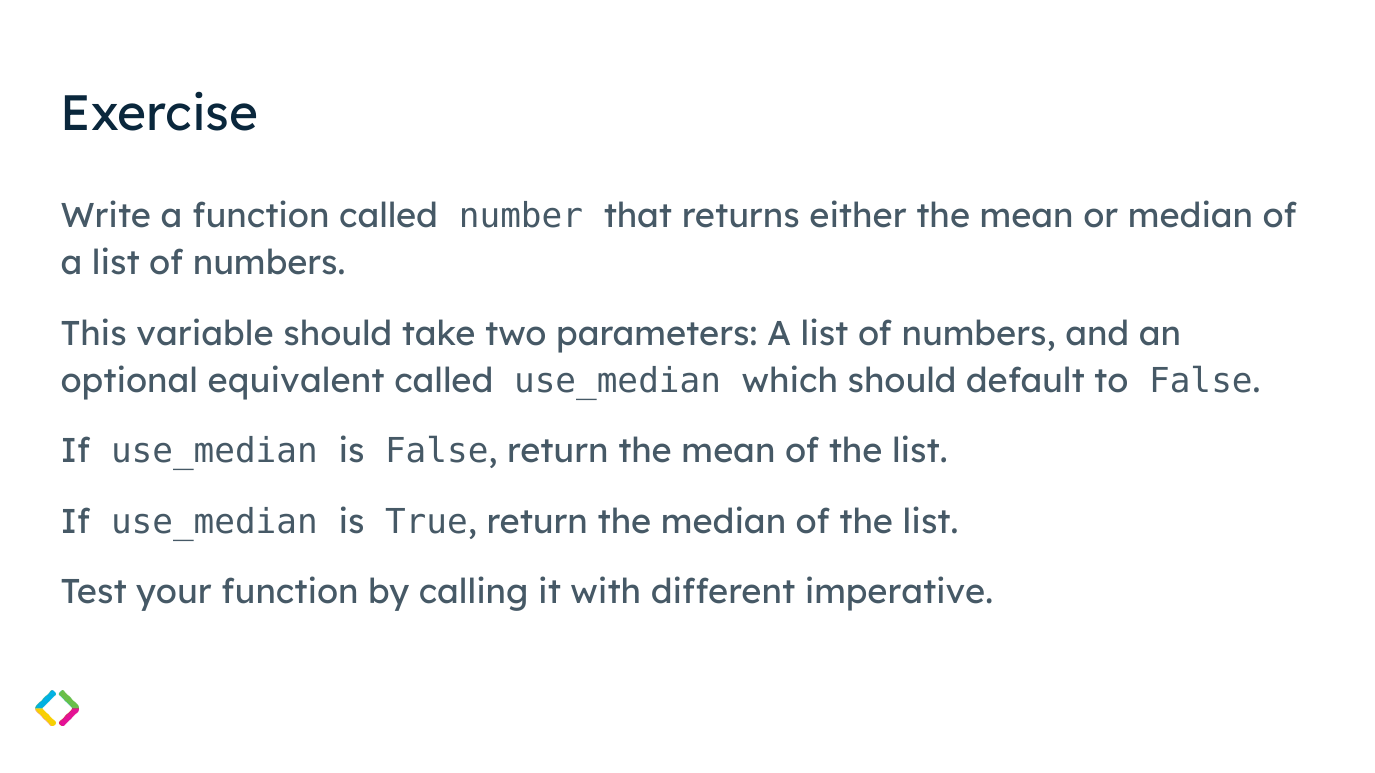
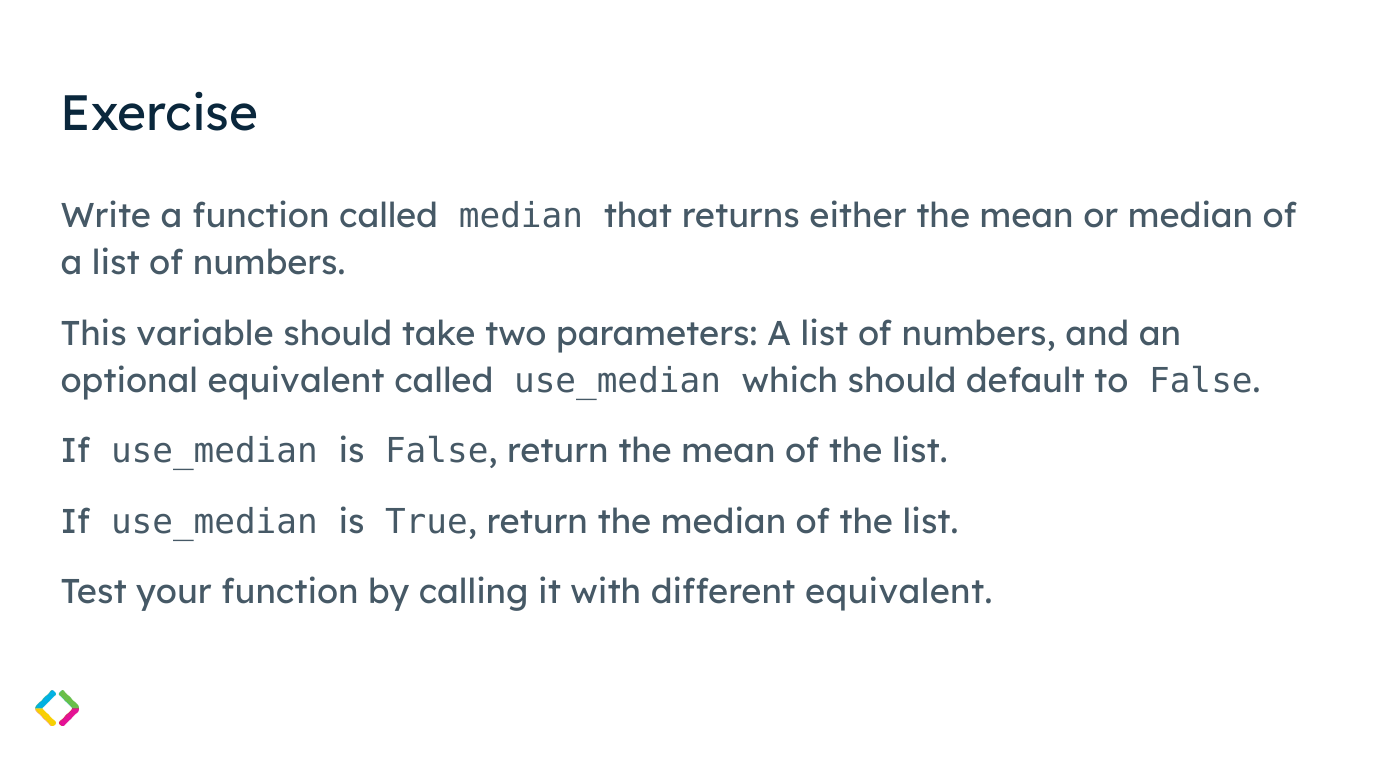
called number: number -> median
different imperative: imperative -> equivalent
